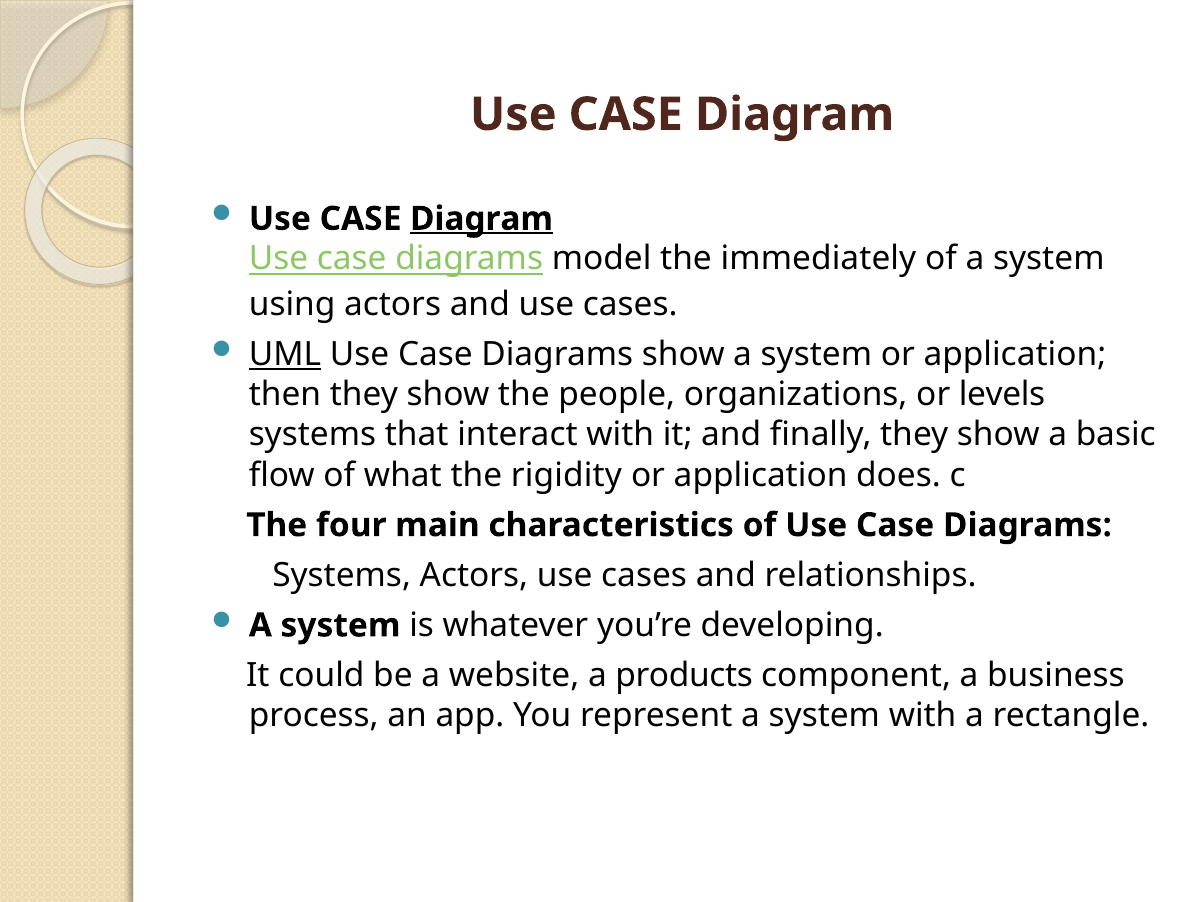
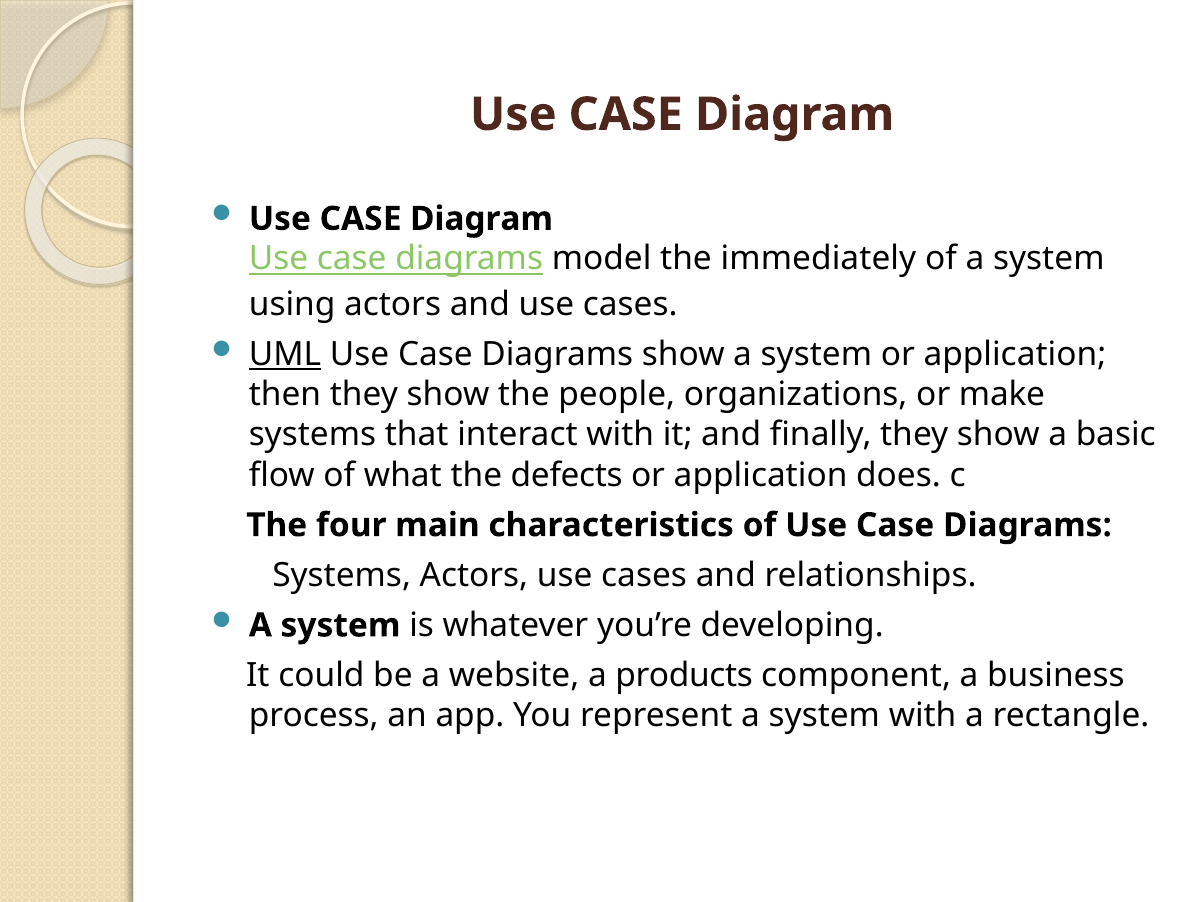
Diagram at (481, 219) underline: present -> none
levels: levels -> make
rigidity: rigidity -> defects
